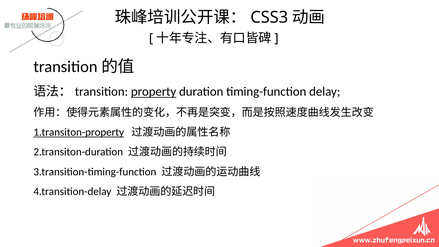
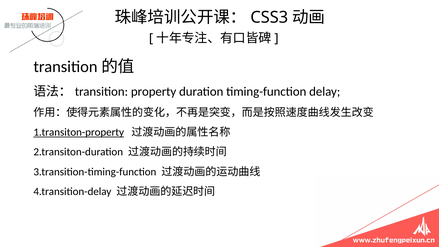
property underline: present -> none
